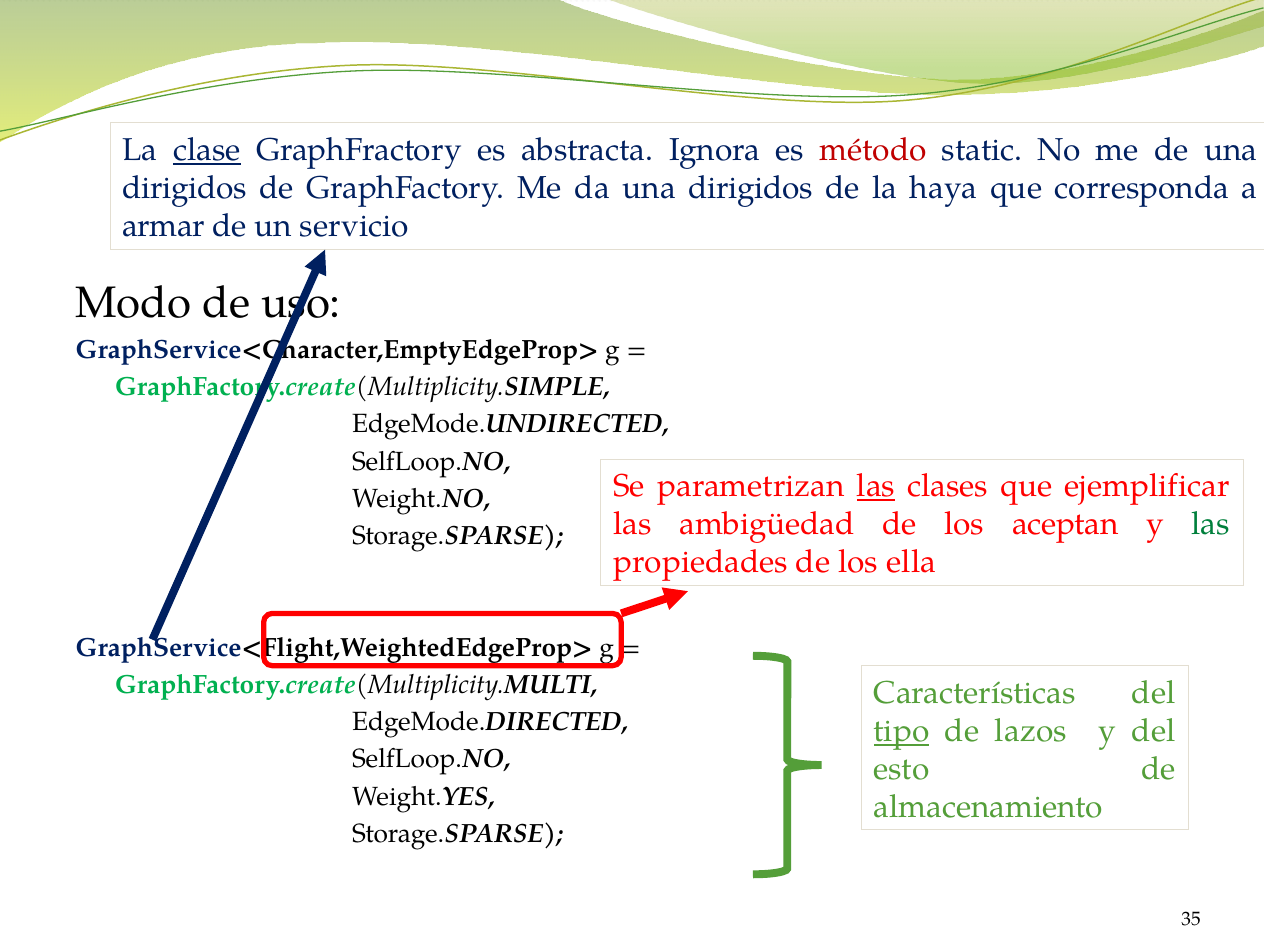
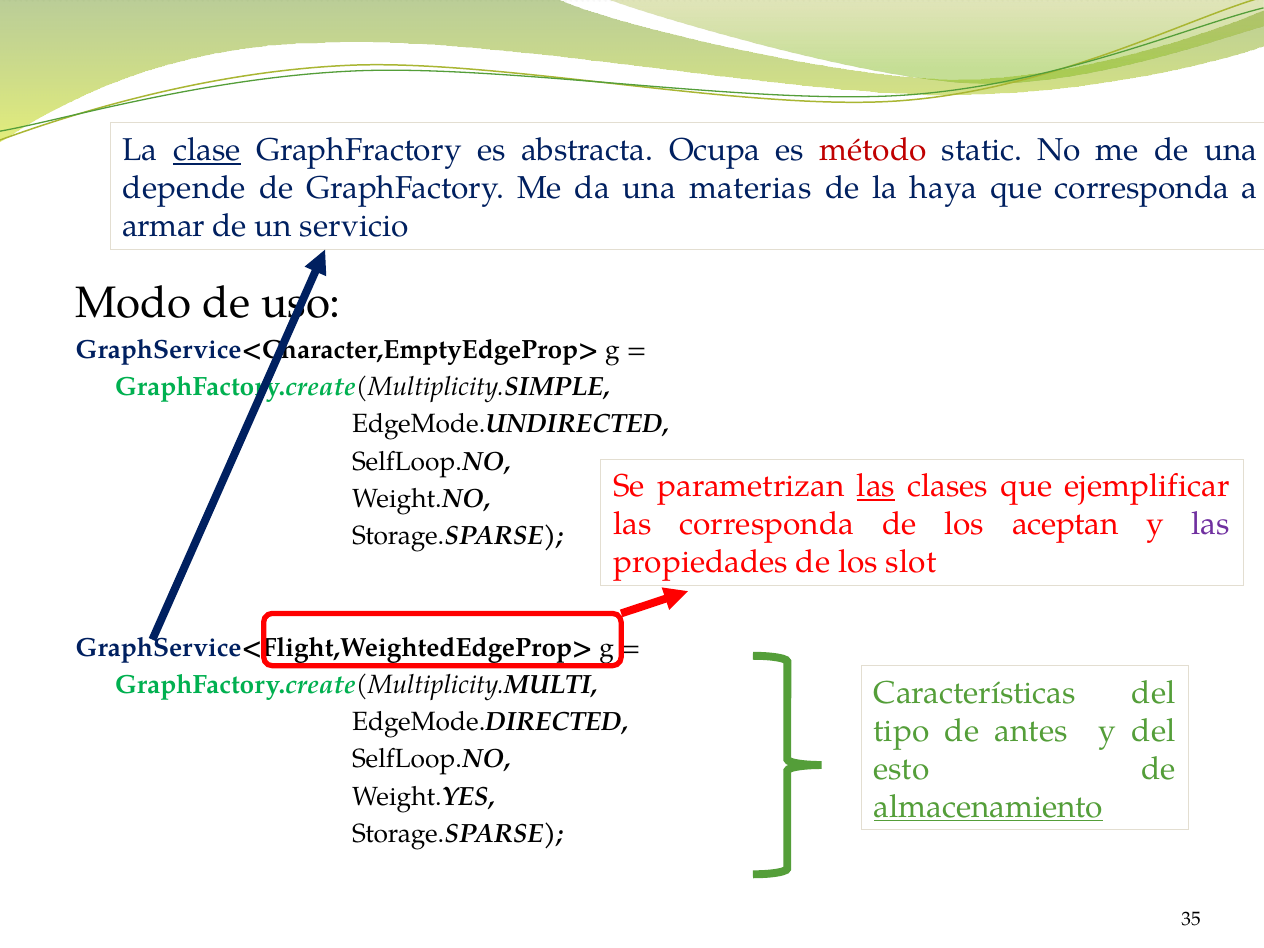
Ignora: Ignora -> Ocupa
dirigidos at (185, 188): dirigidos -> depende
da una dirigidos: dirigidos -> materias
las ambigüedad: ambigüedad -> corresponda
las at (1211, 524) colour: green -> purple
ella: ella -> slot
tipo underline: present -> none
lazos: lazos -> antes
almacenamiento underline: none -> present
